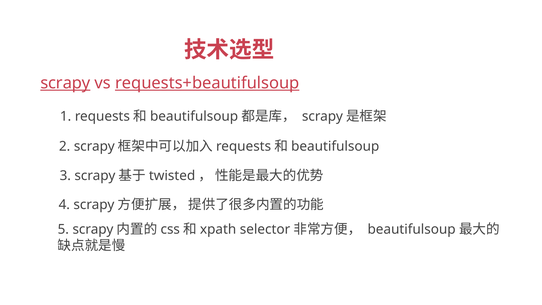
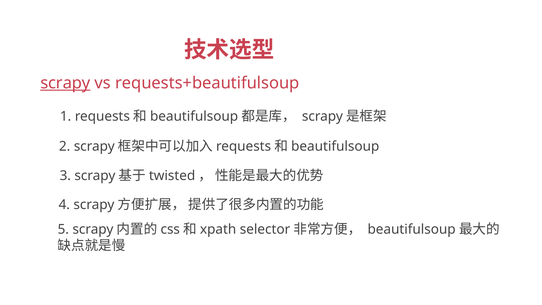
requests+beautifulsoup underline: present -> none
